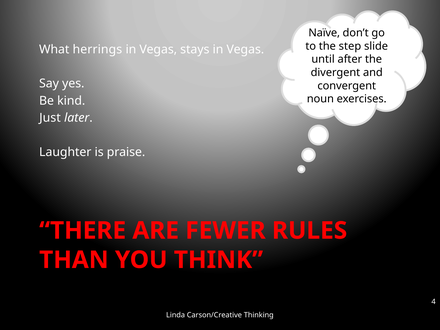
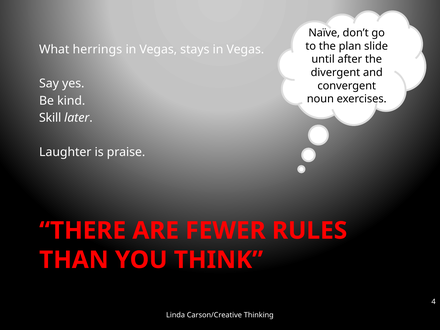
step: step -> plan
Just: Just -> Skill
